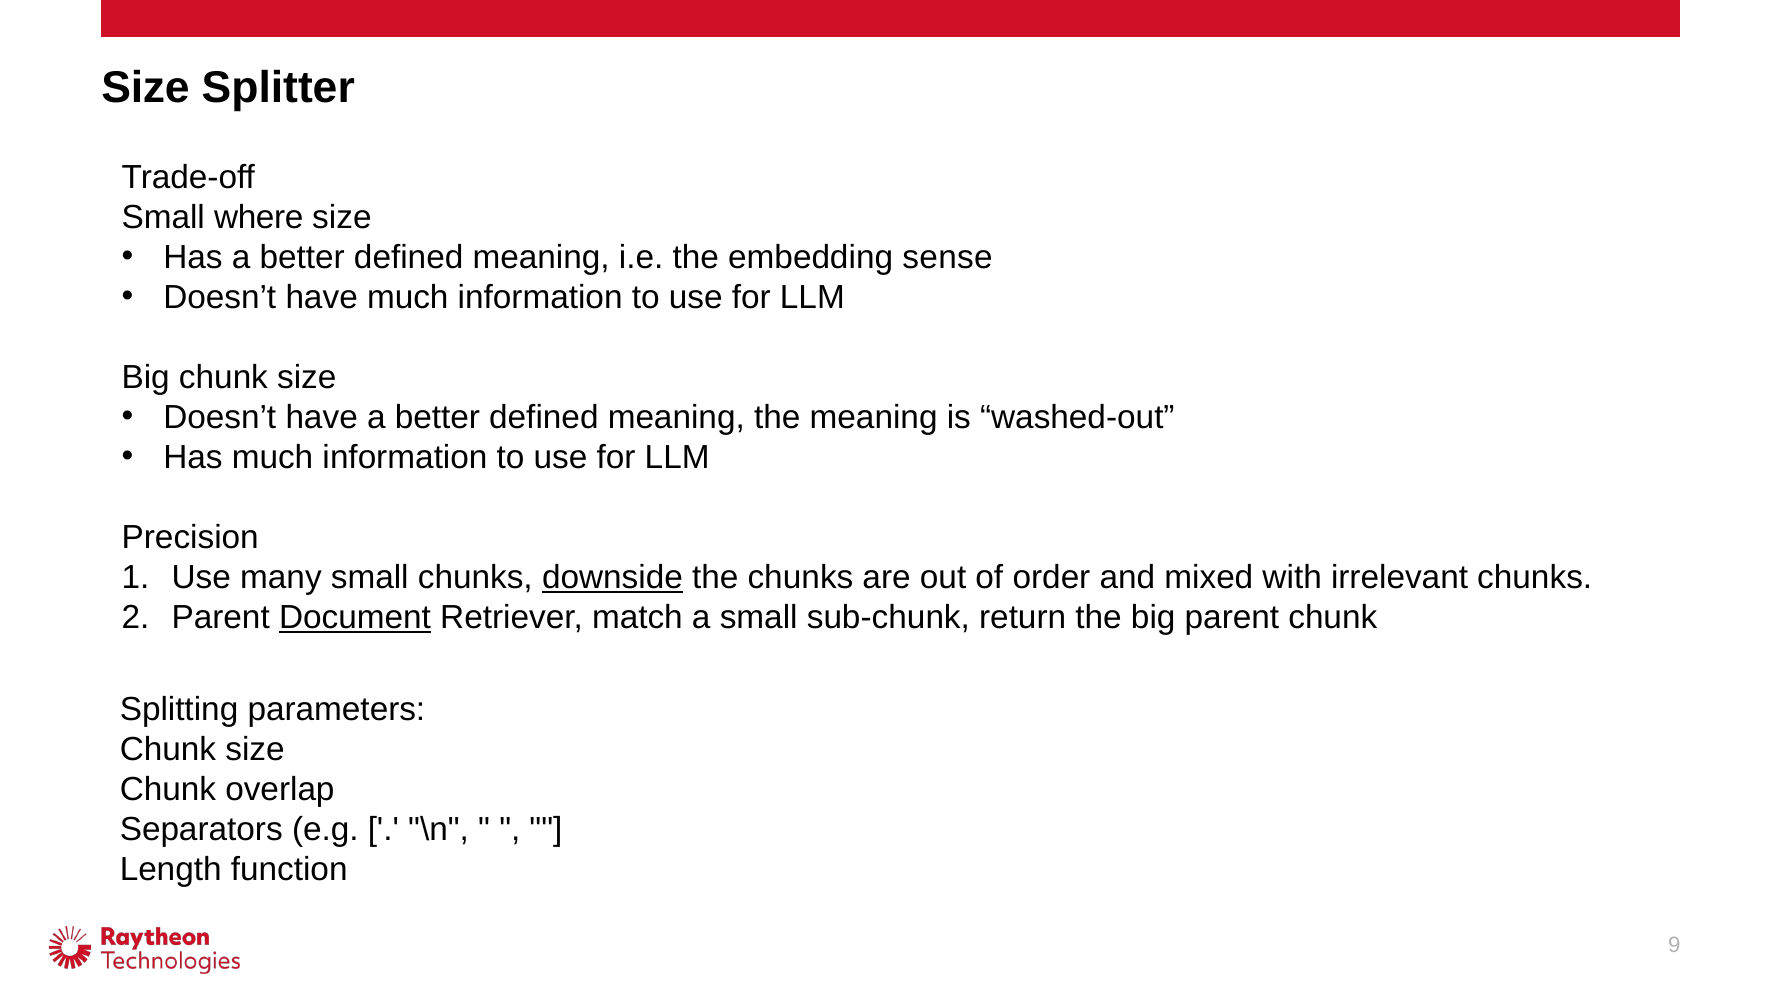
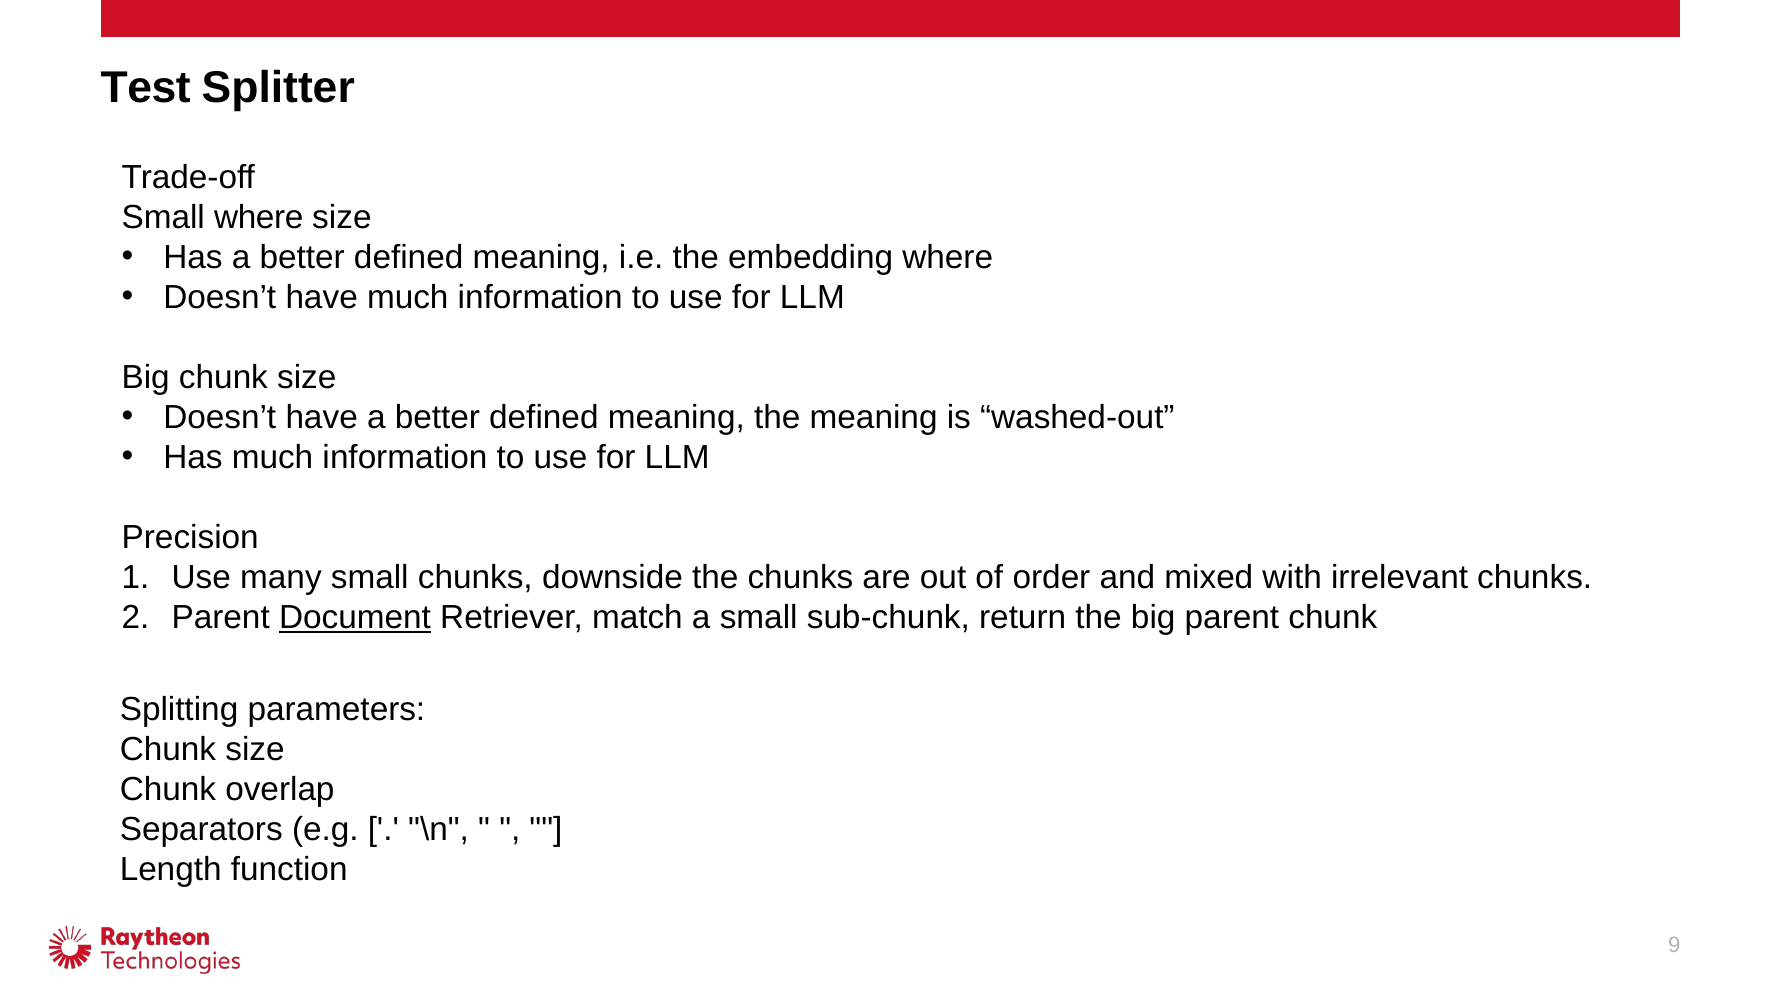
Size at (146, 87): Size -> Test
embedding sense: sense -> where
downside underline: present -> none
